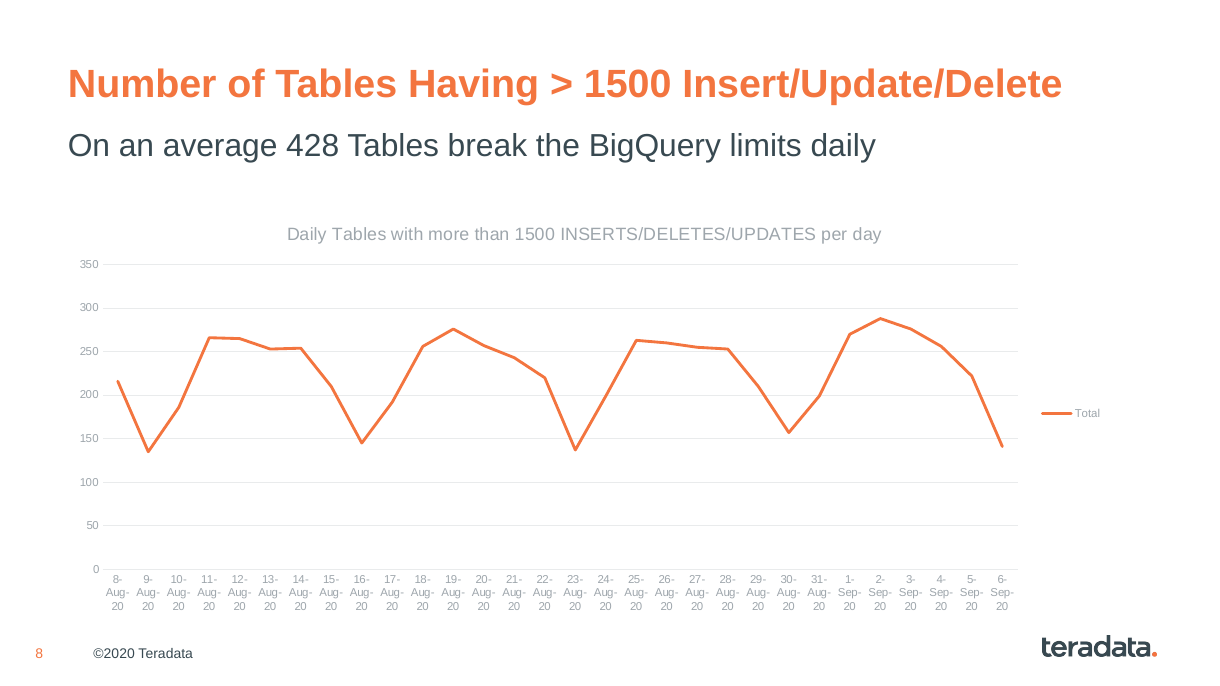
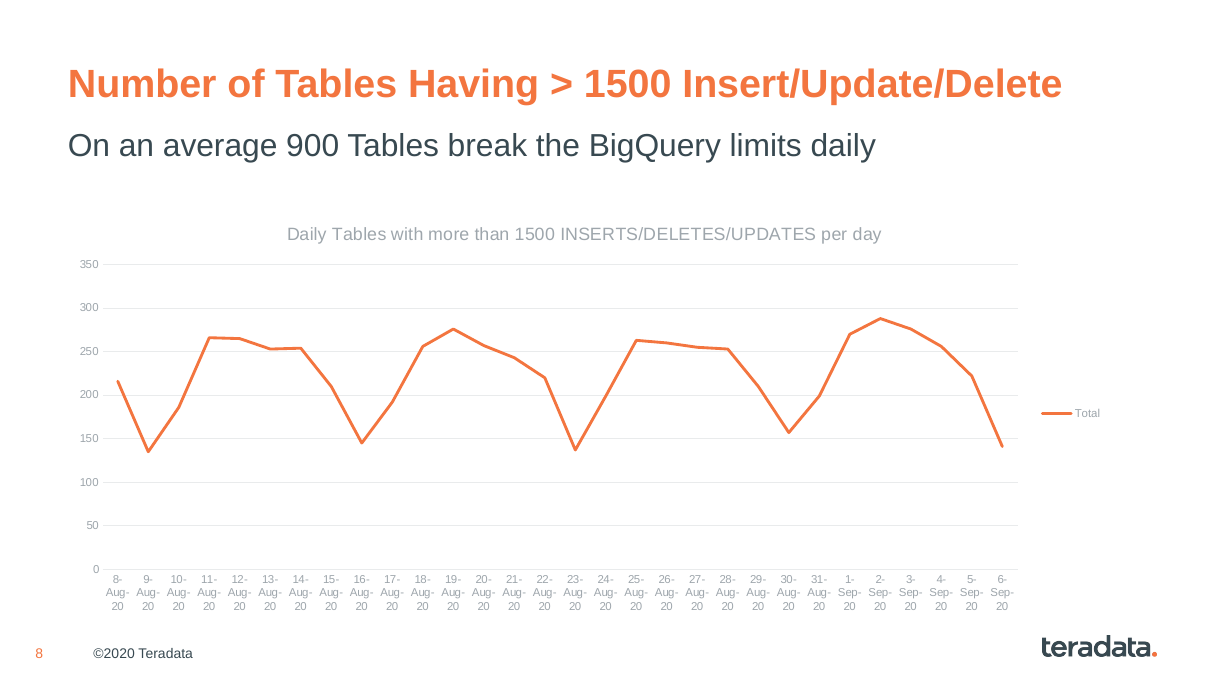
428: 428 -> 900
